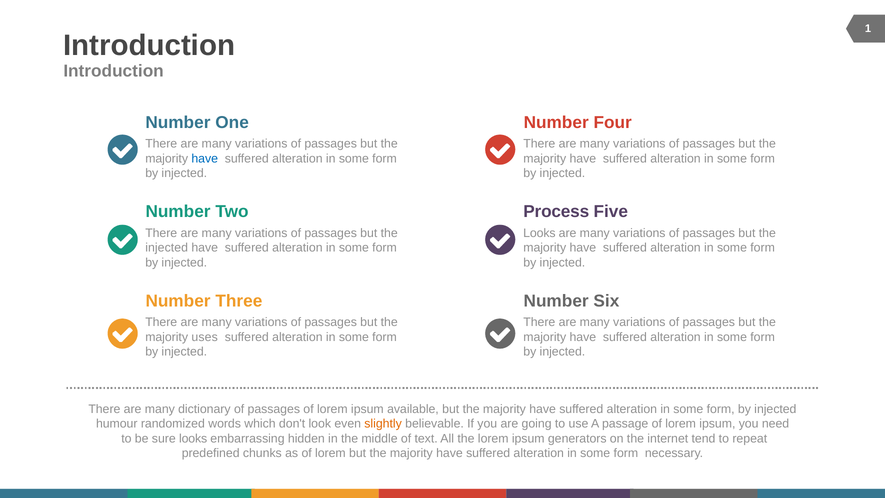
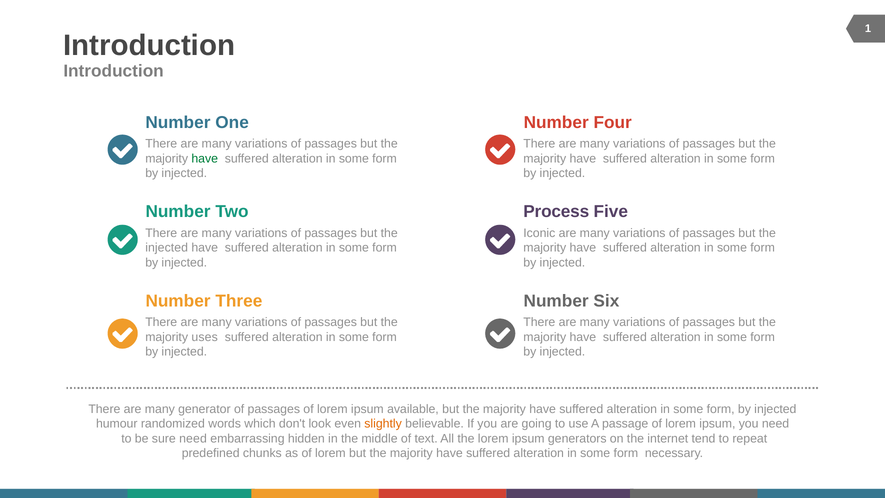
have at (205, 158) colour: blue -> green
Looks at (539, 233): Looks -> Iconic
dictionary: dictionary -> generator
sure looks: looks -> need
